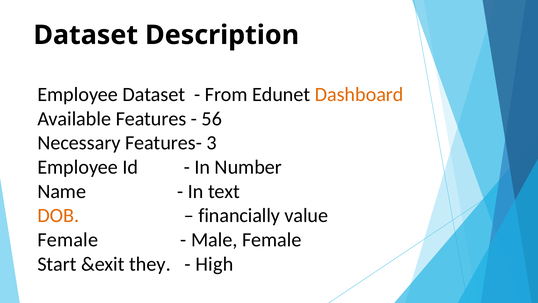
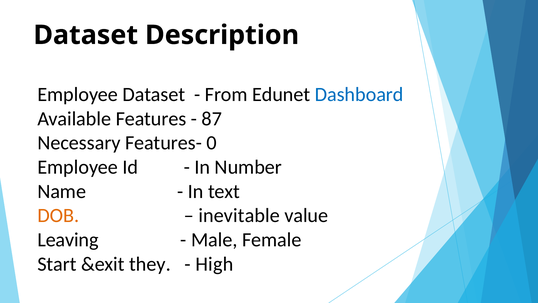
Dashboard colour: orange -> blue
56: 56 -> 87
3: 3 -> 0
financially: financially -> inevitable
Female at (68, 240): Female -> Leaving
